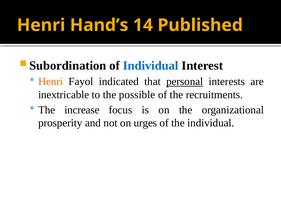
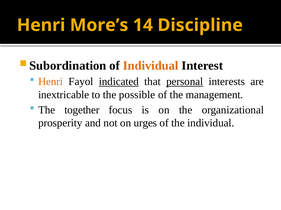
Hand’s: Hand’s -> More’s
Published: Published -> Discipline
Individual at (151, 66) colour: blue -> orange
indicated underline: none -> present
recruitments: recruitments -> management
increase: increase -> together
